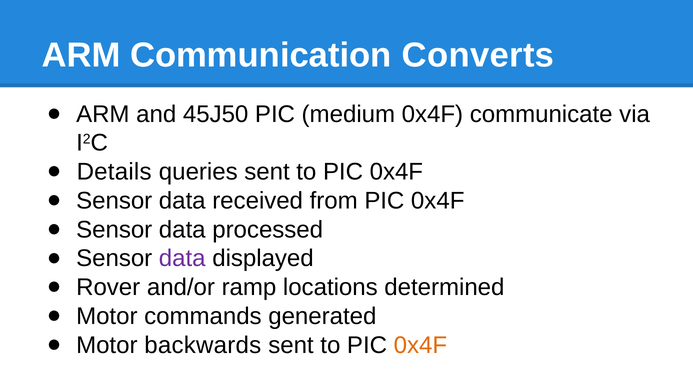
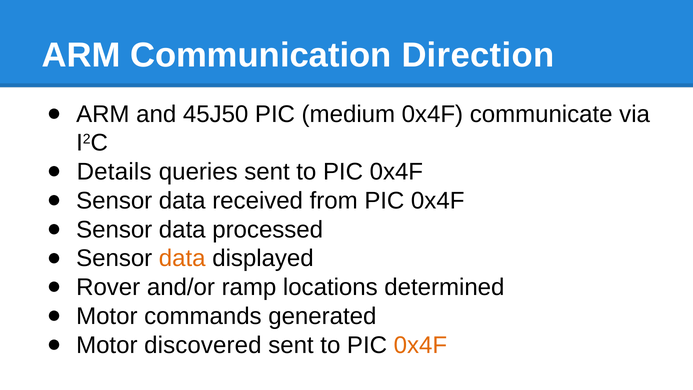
Converts: Converts -> Direction
data at (182, 258) colour: purple -> orange
backwards: backwards -> discovered
